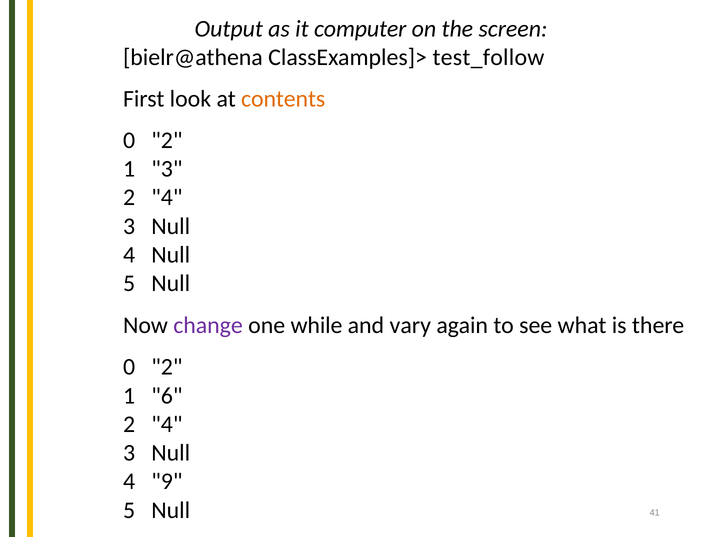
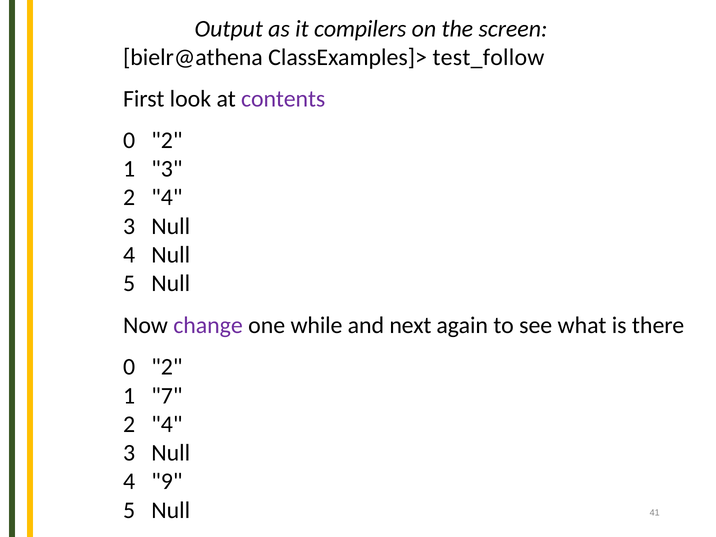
computer: computer -> compilers
contents colour: orange -> purple
vary: vary -> next
6: 6 -> 7
